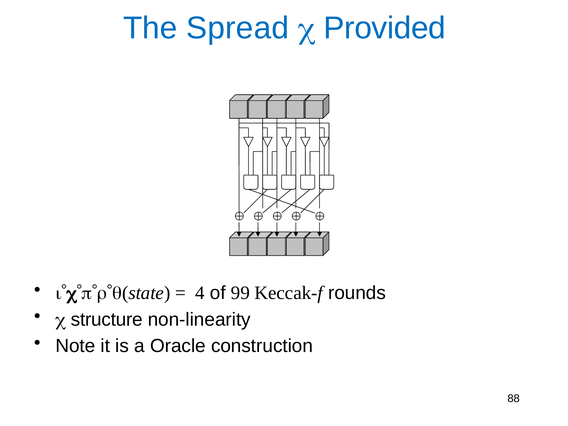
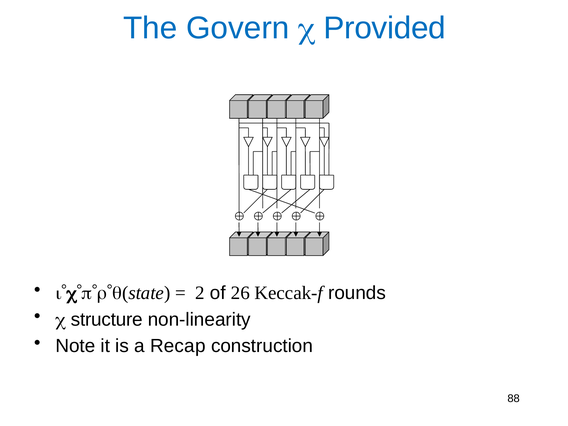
Spread: Spread -> Govern
4: 4 -> 2
99: 99 -> 26
Oracle: Oracle -> Recap
